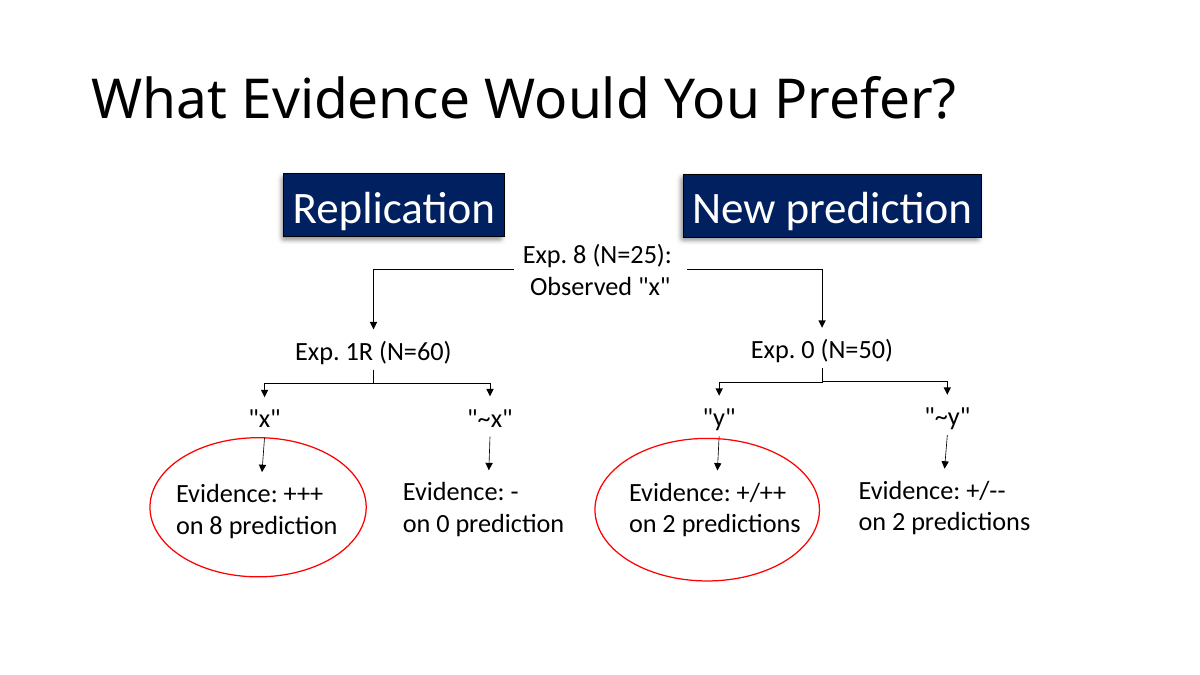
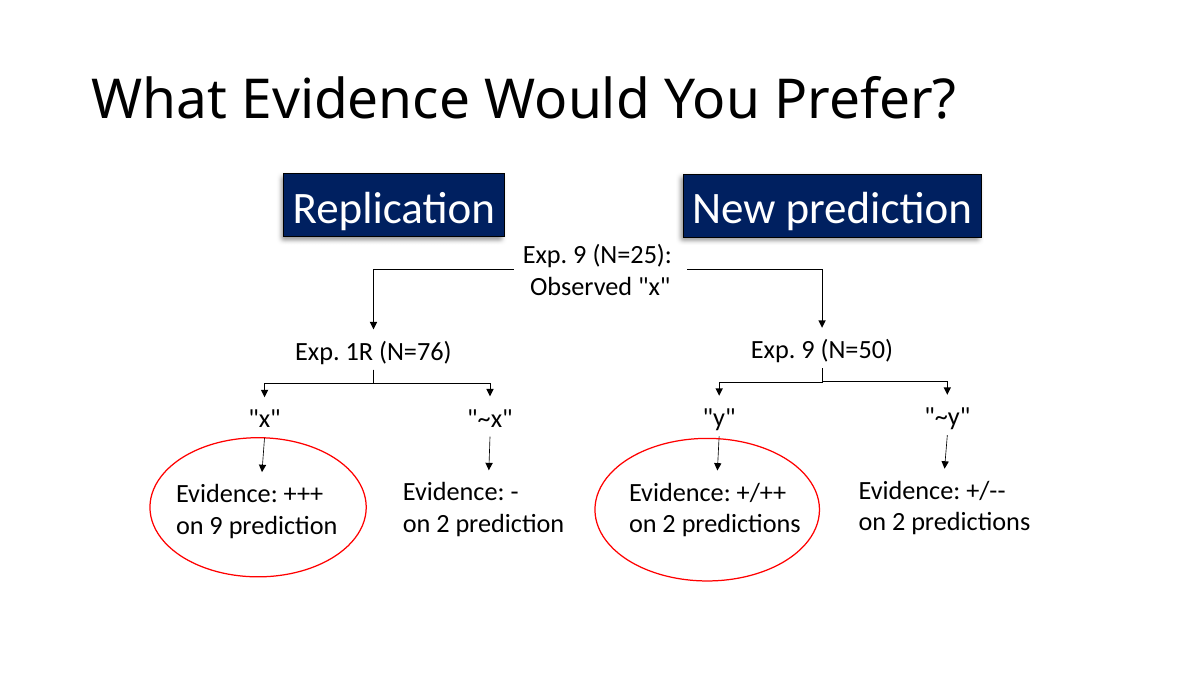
8 at (580, 255): 8 -> 9
0 at (808, 350): 0 -> 9
N=60: N=60 -> N=76
0 at (443, 524): 0 -> 2
on 8: 8 -> 9
